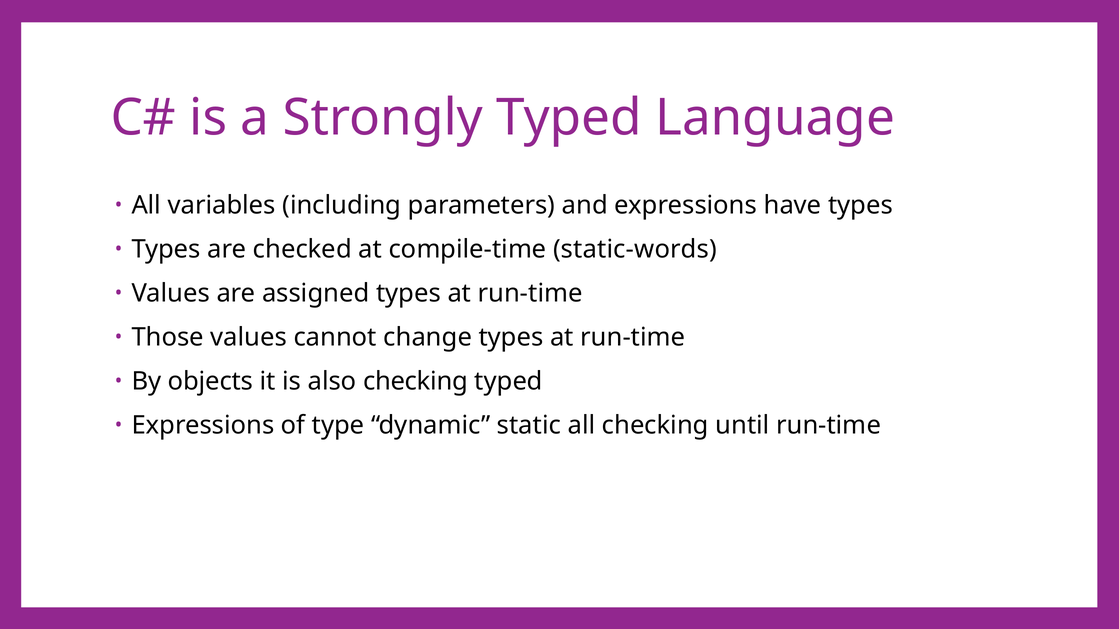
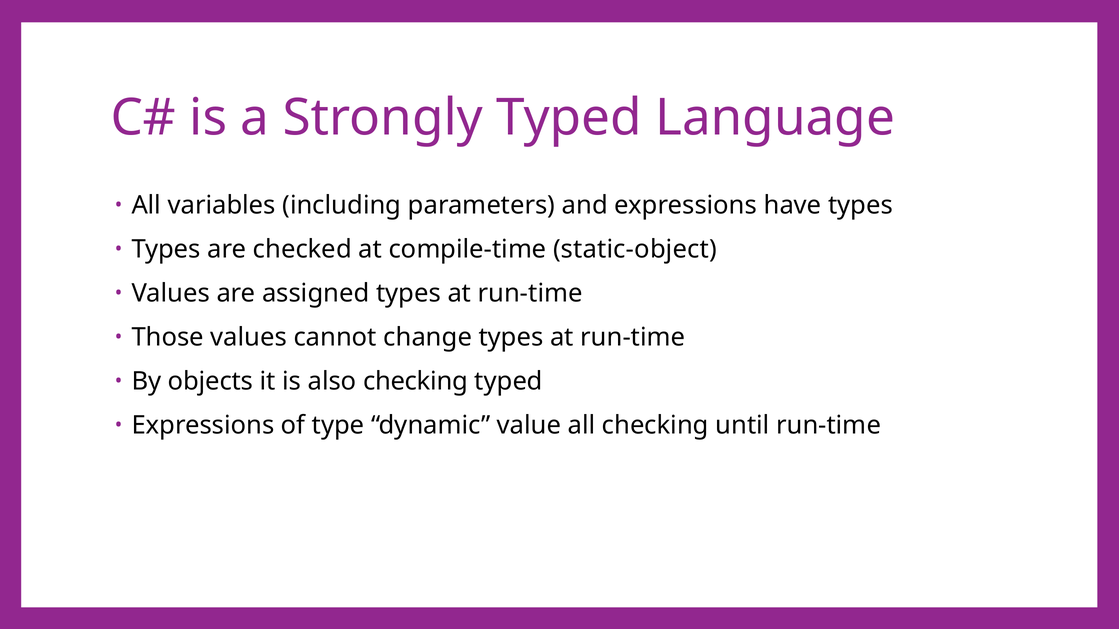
static-words: static-words -> static-object
static: static -> value
